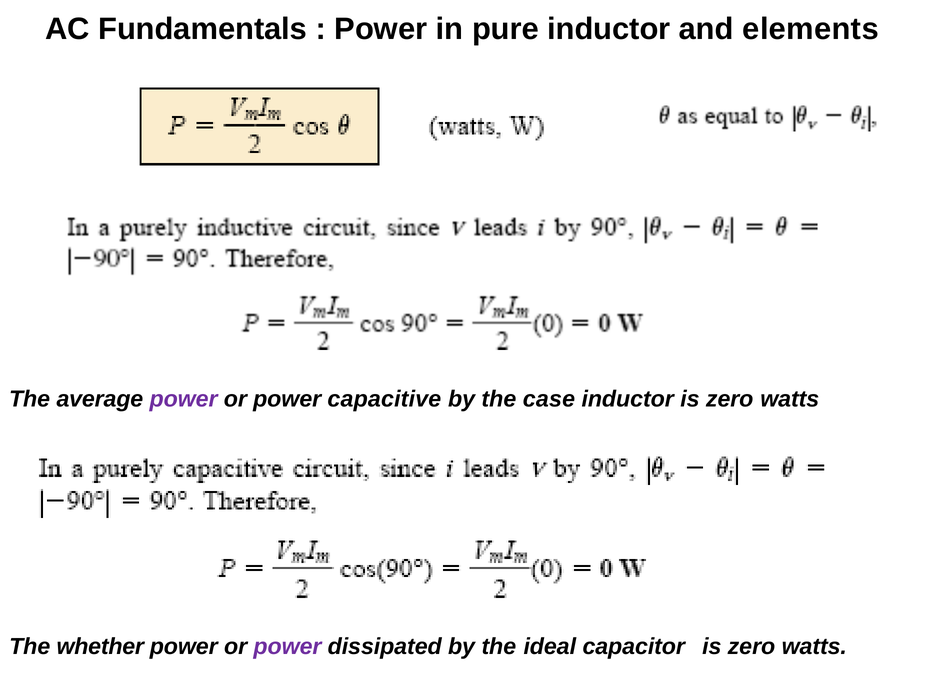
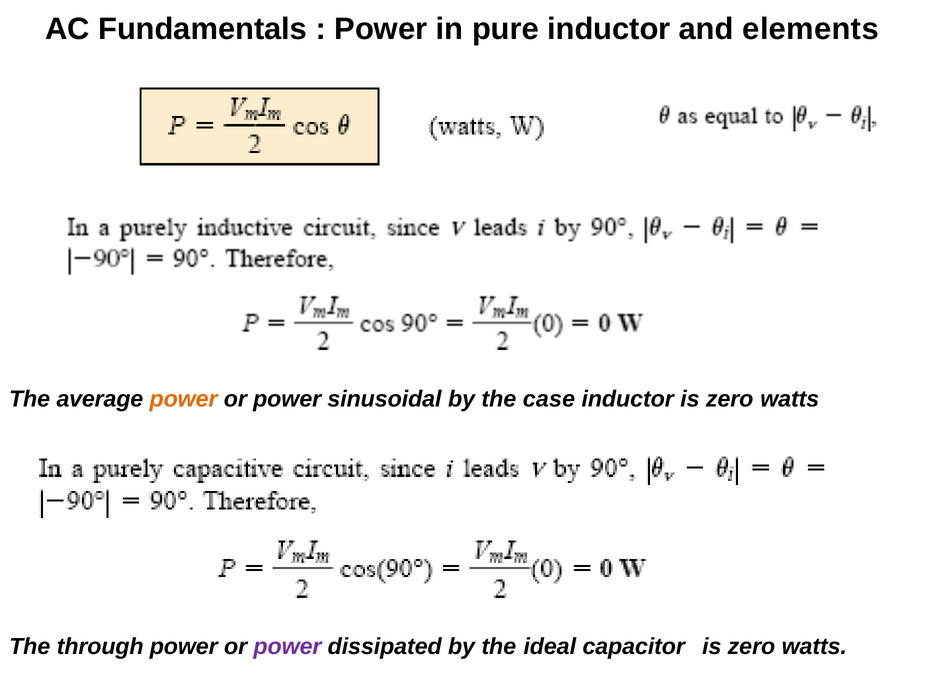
power at (184, 399) colour: purple -> orange
capacitive: capacitive -> sinusoidal
whether: whether -> through
